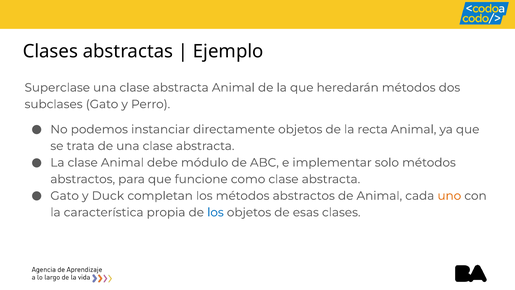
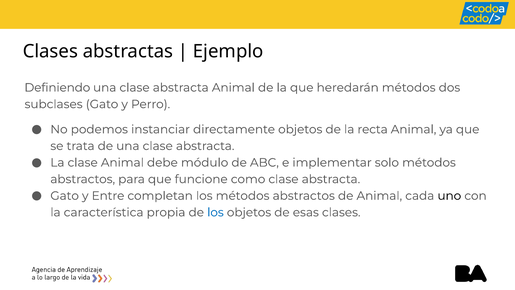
Superclase: Superclase -> Definiendo
Duck: Duck -> Entre
uno colour: orange -> black
